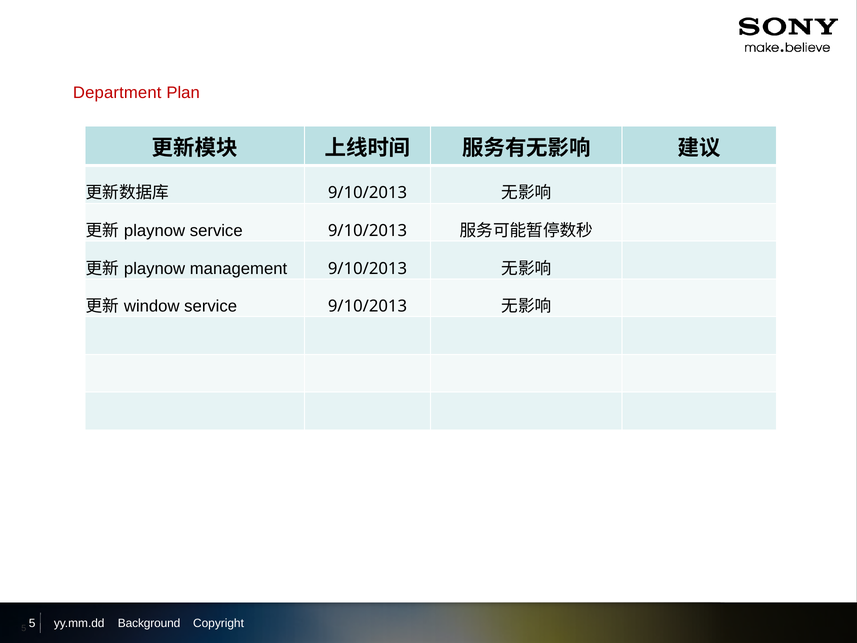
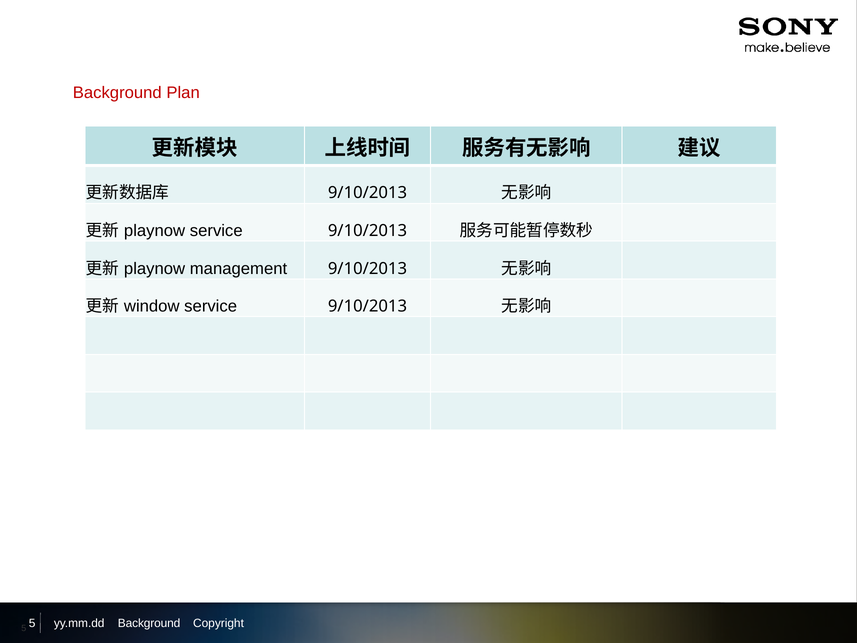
Department at (117, 92): Department -> Background
